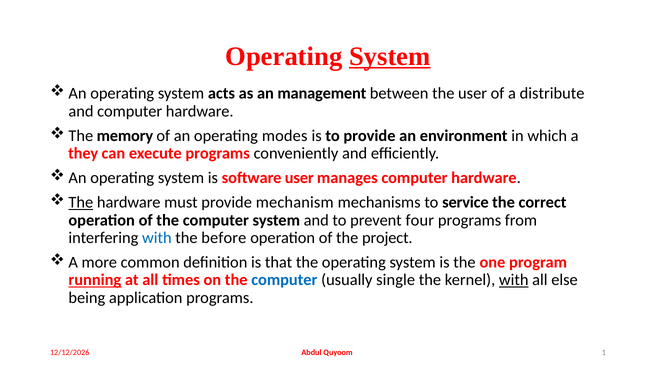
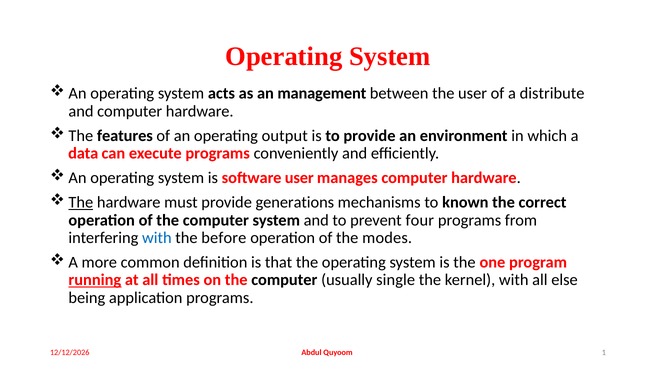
System at (390, 56) underline: present -> none
memory: memory -> features
modes: modes -> output
they: they -> data
mechanism: mechanism -> generations
service: service -> known
project: project -> modes
computer at (284, 280) colour: blue -> black
with at (514, 280) underline: present -> none
